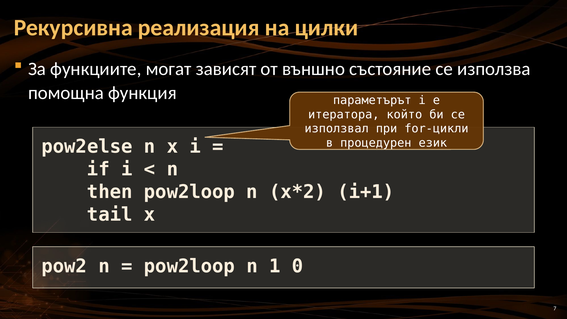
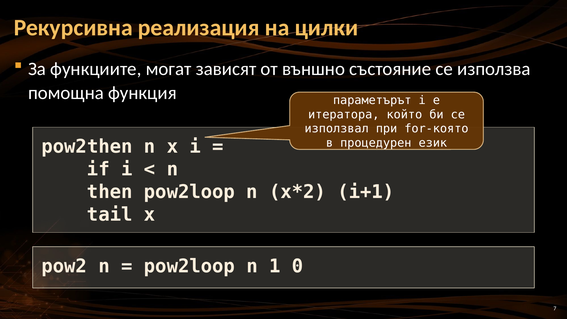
for-цикли: for-цикли -> for-която
pow2else: pow2else -> pow2then
